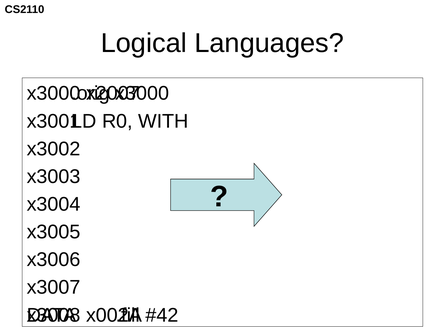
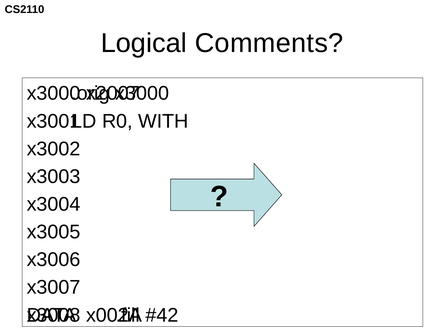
Languages: Languages -> Comments
